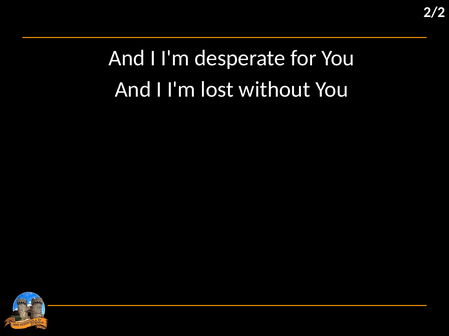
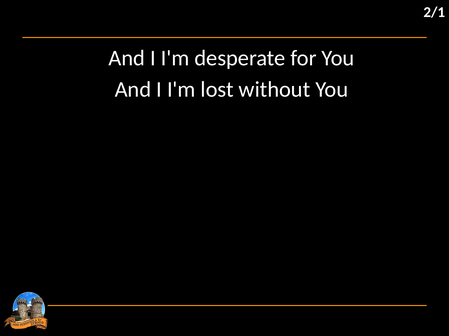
2/2: 2/2 -> 2/1
